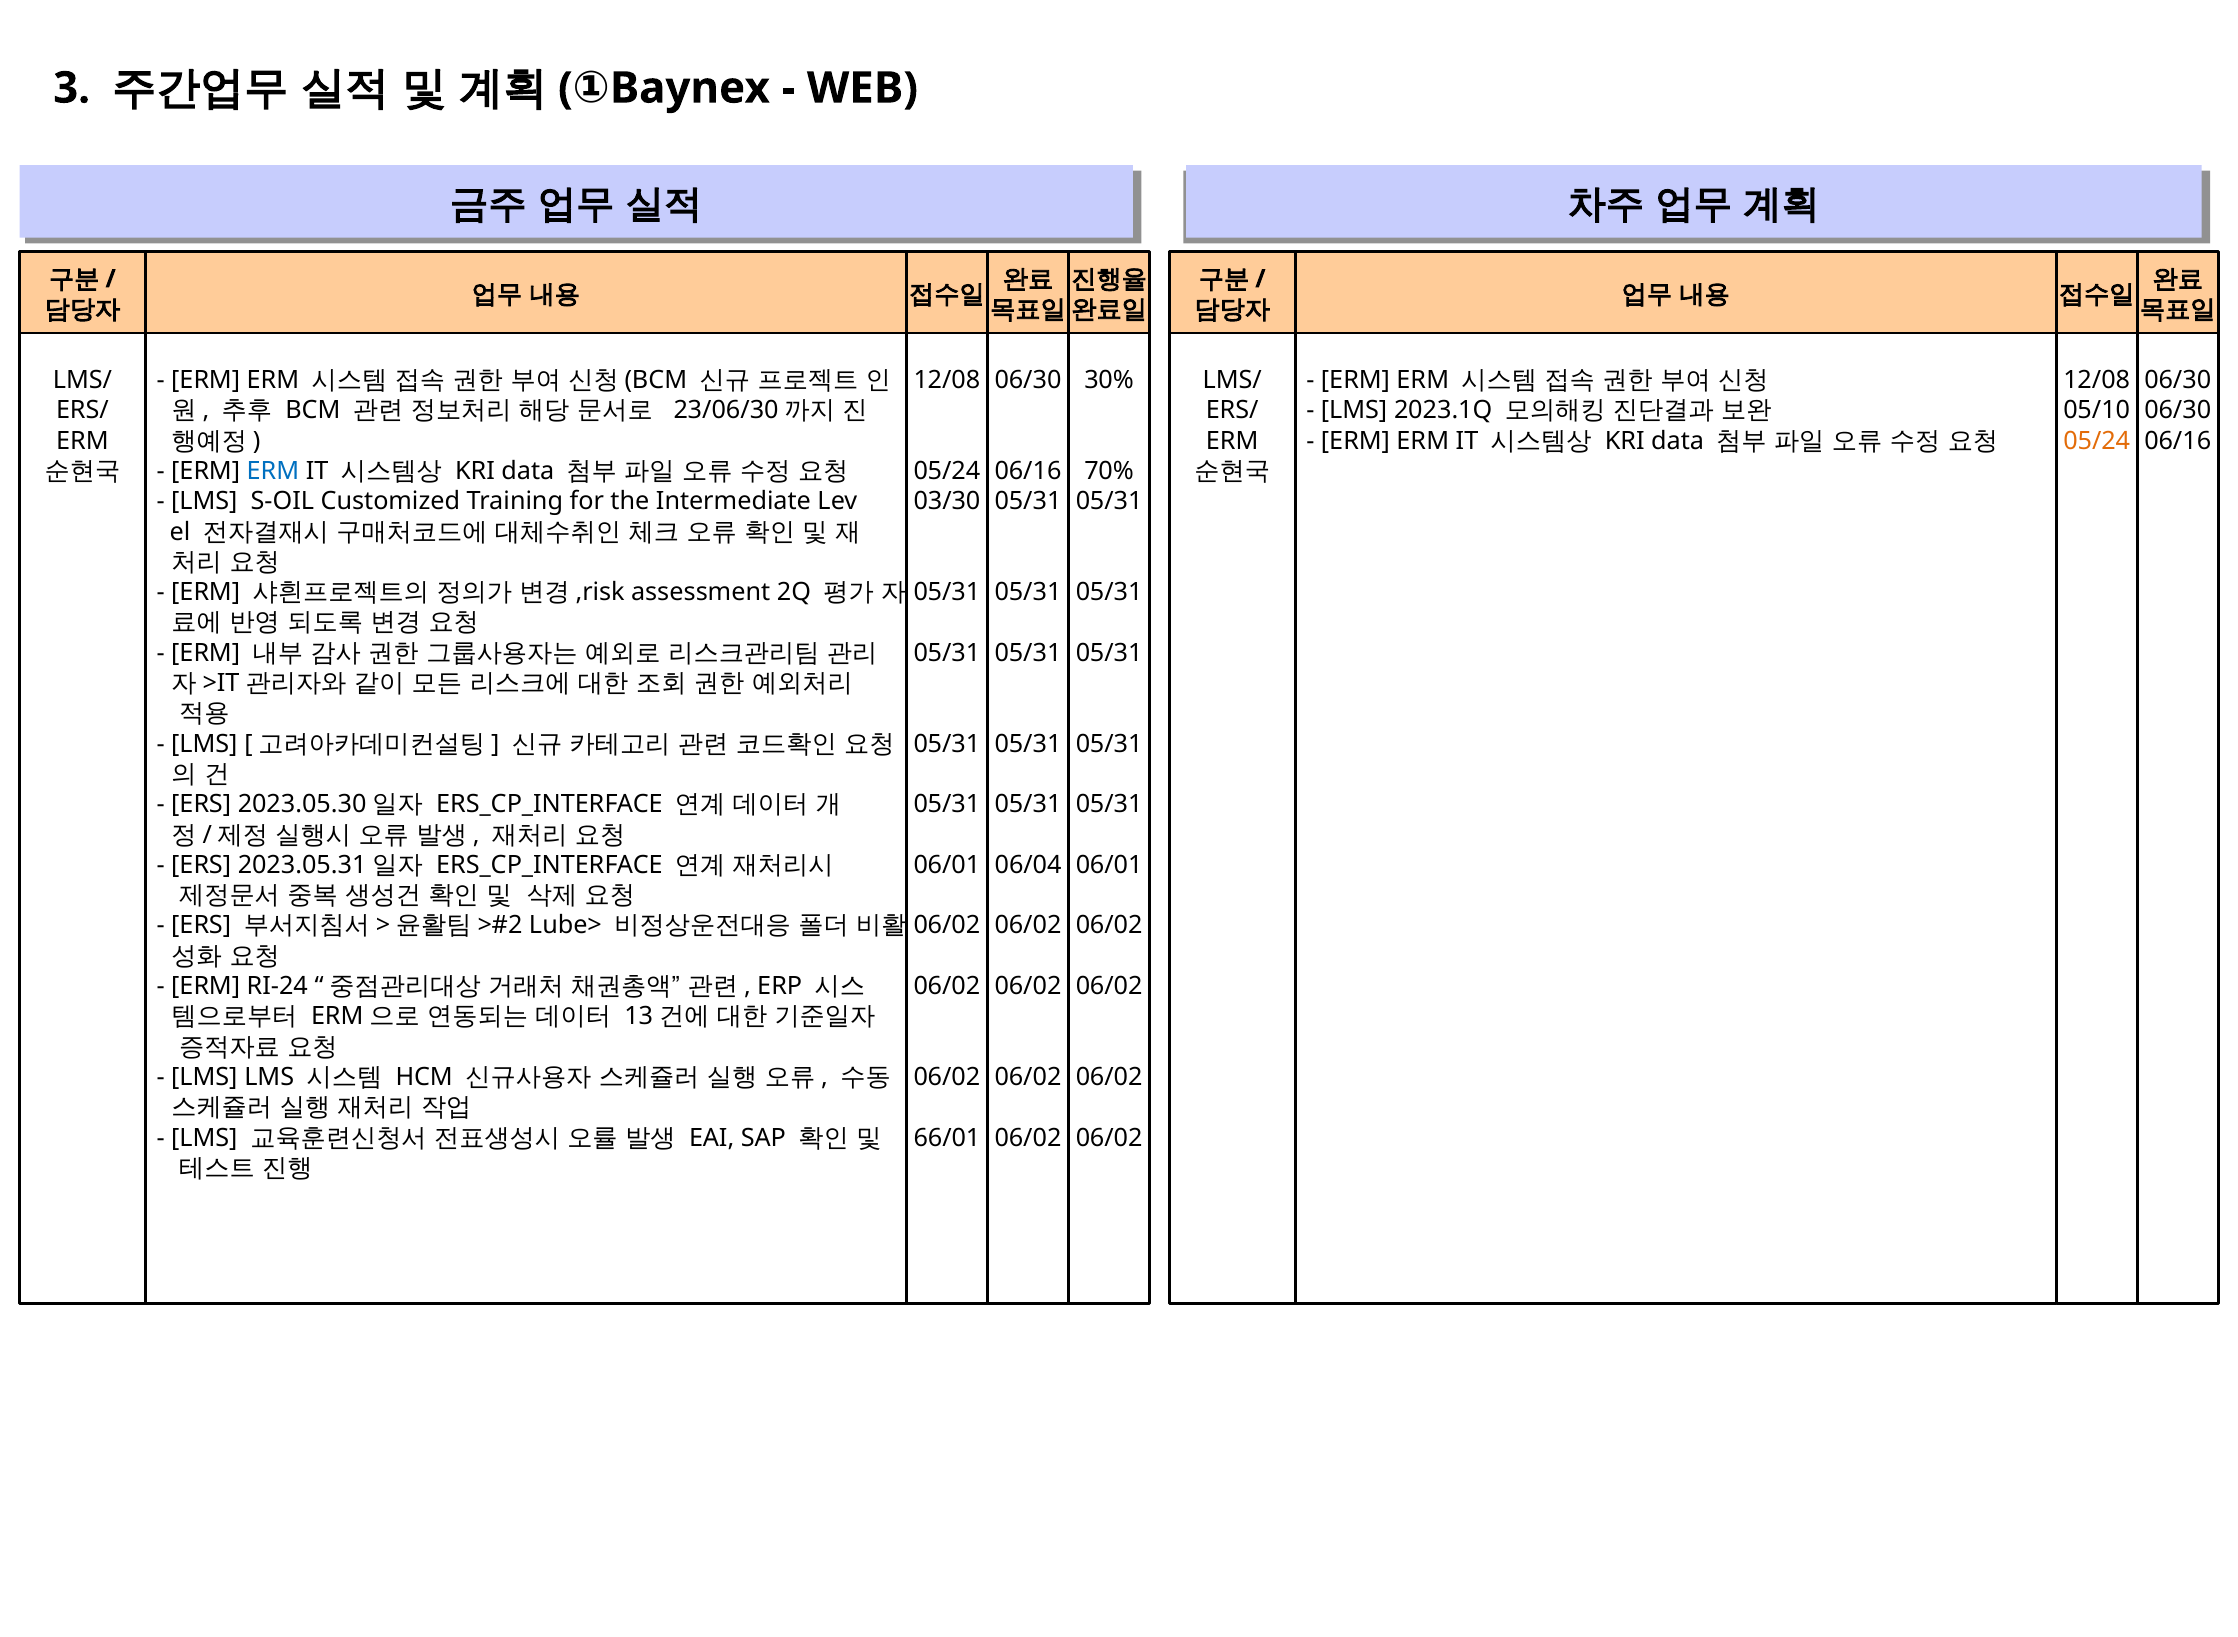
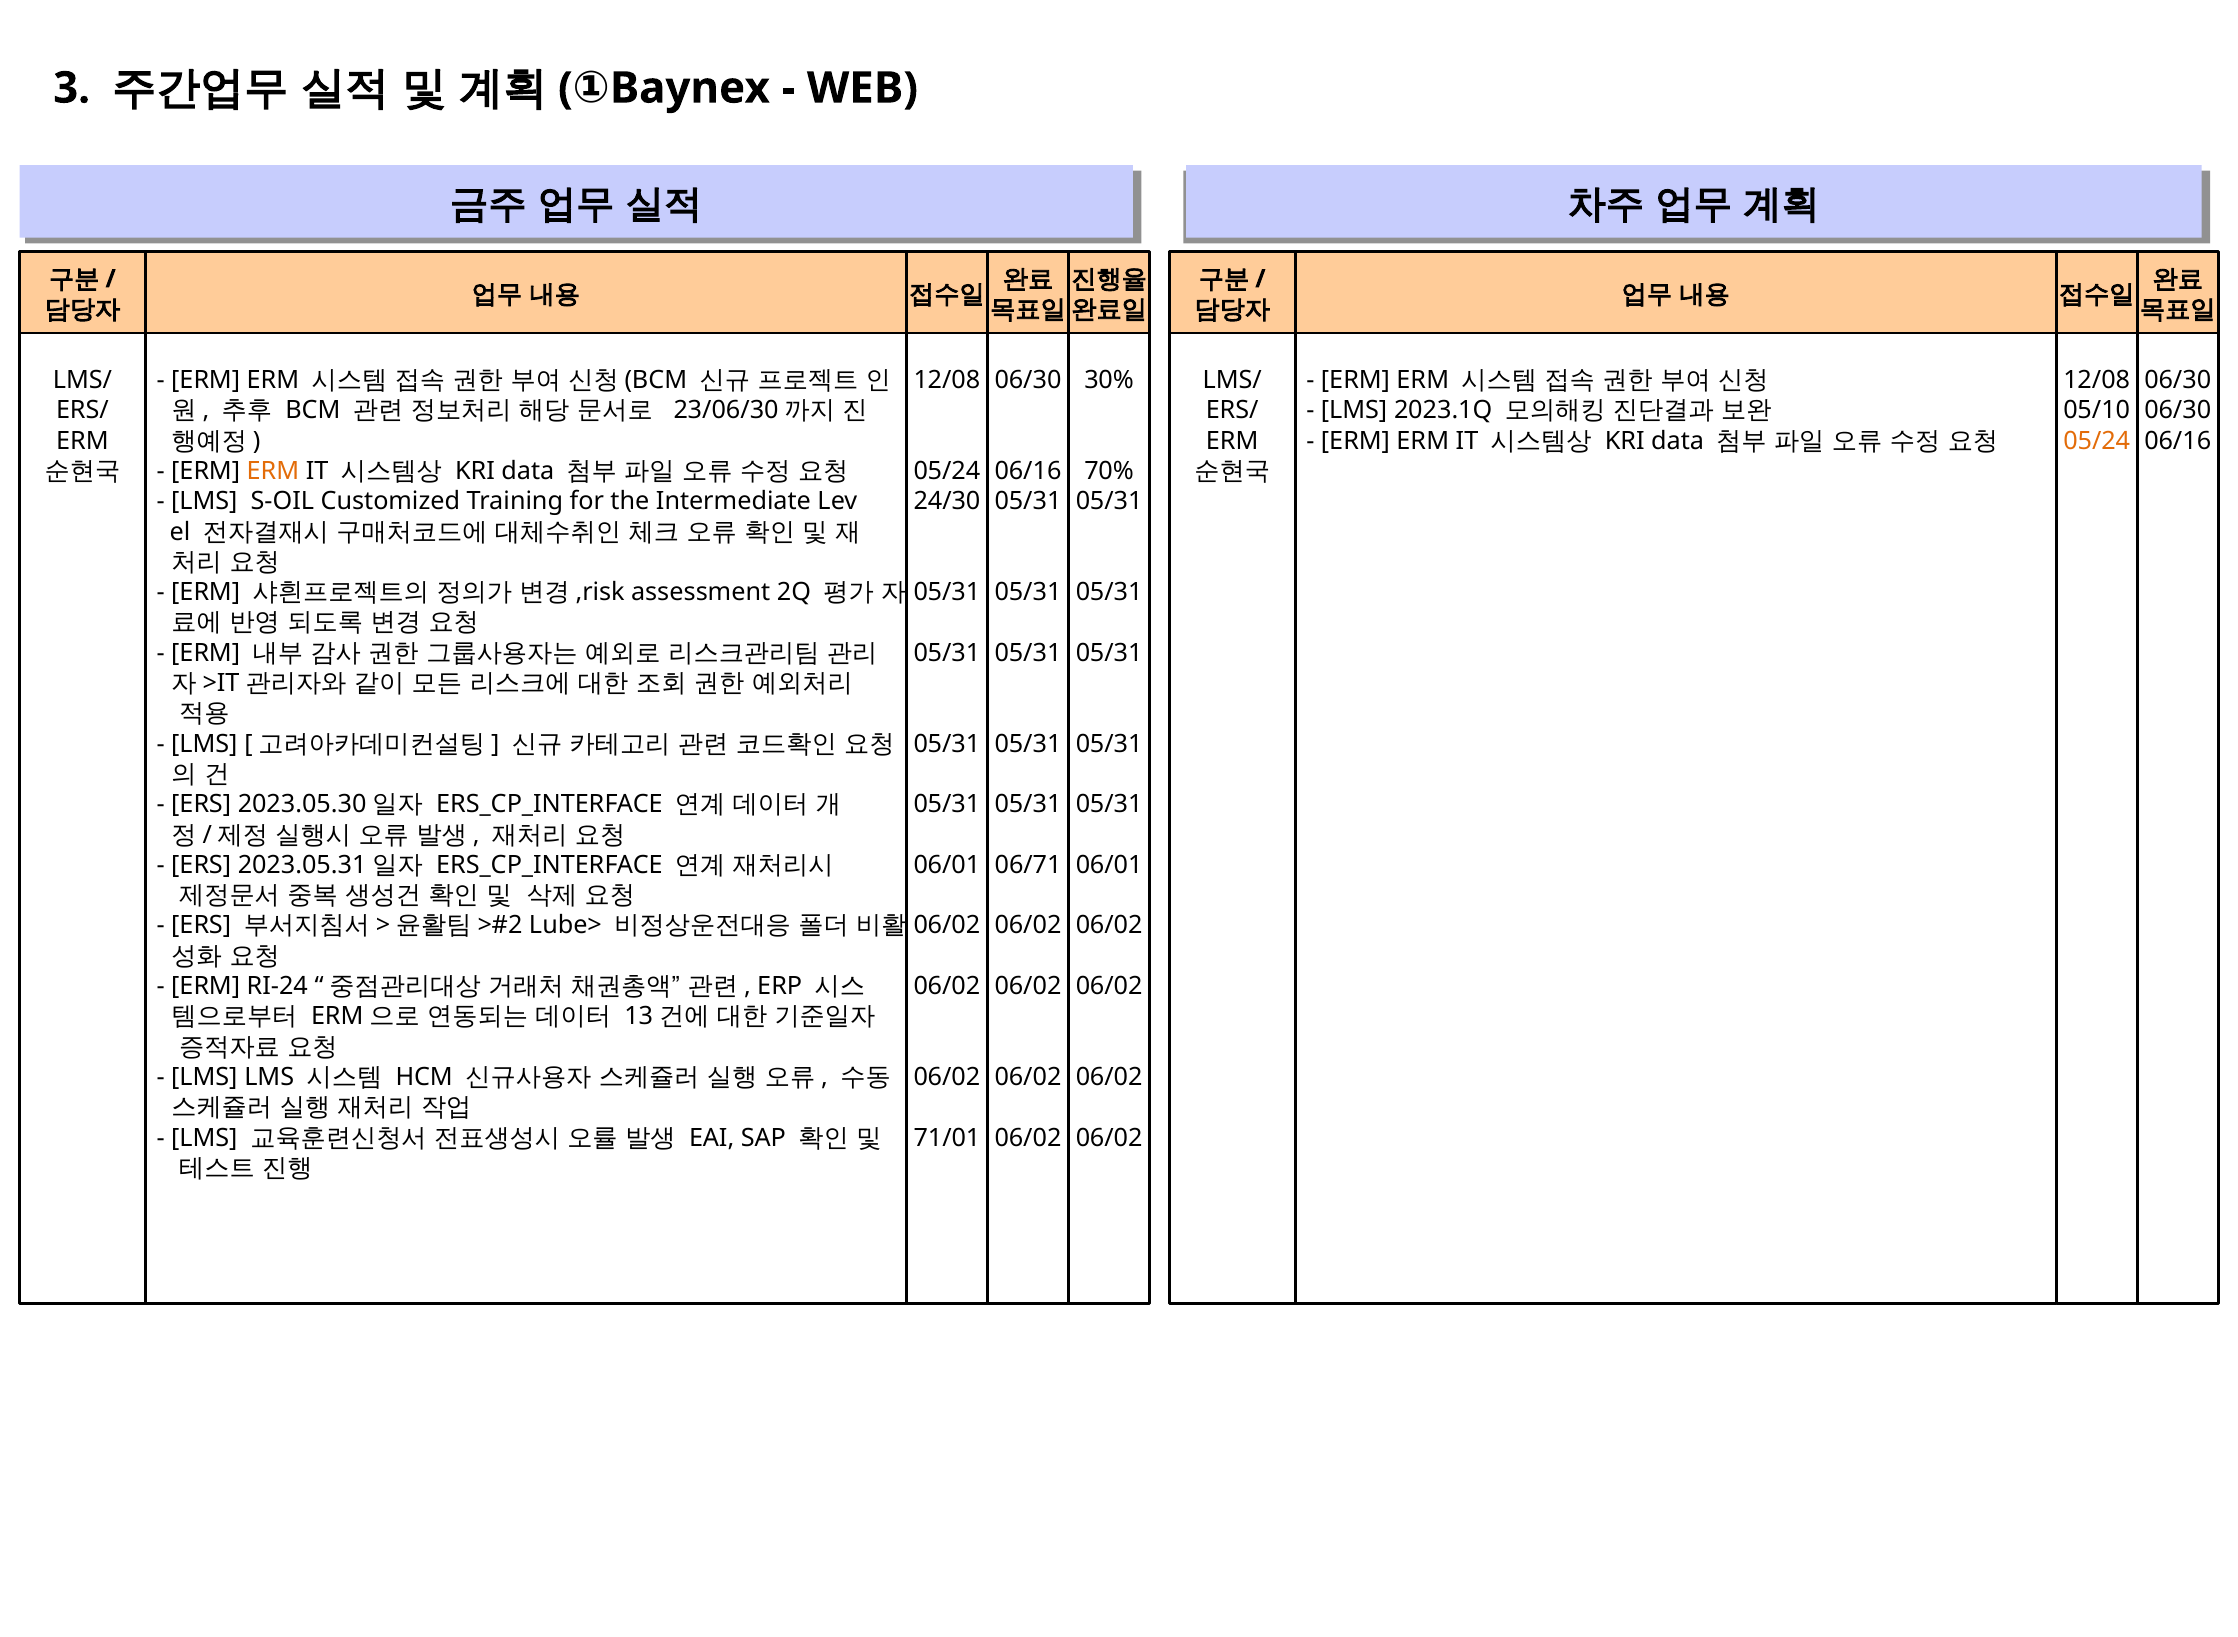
ERM at (273, 471) colour: blue -> orange
03/30: 03/30 -> 24/30
06/04: 06/04 -> 06/71
66/01: 66/01 -> 71/01
